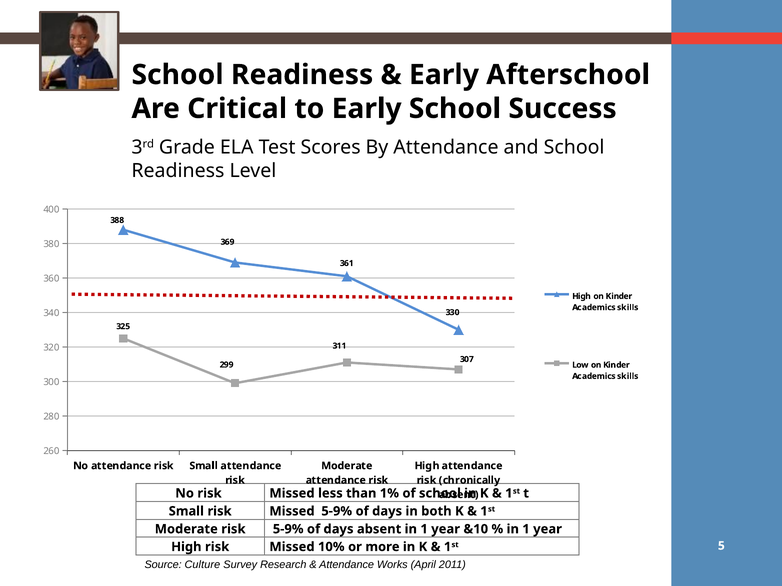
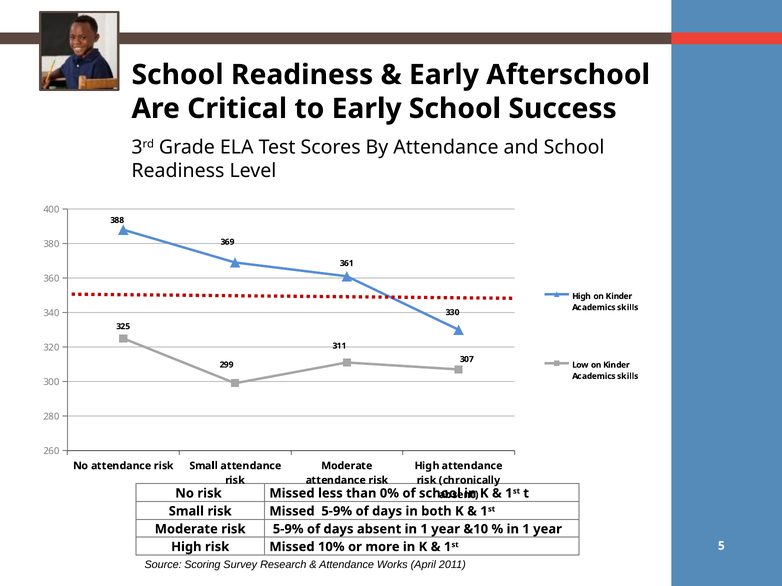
1%: 1% -> 0%
Culture: Culture -> Scoring
